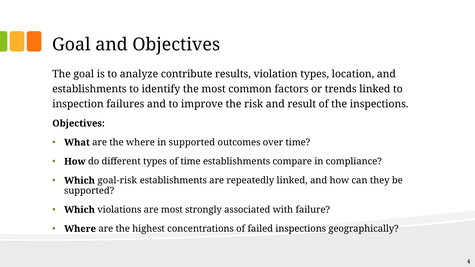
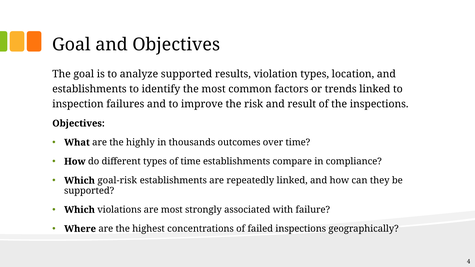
analyze contribute: contribute -> supported
the where: where -> highly
in supported: supported -> thousands
